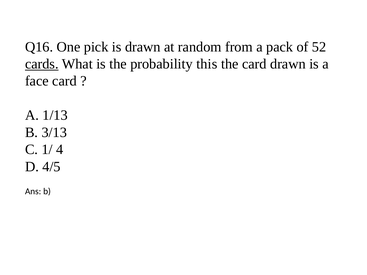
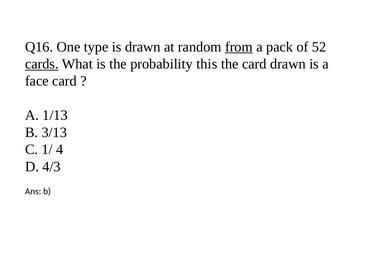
pick: pick -> type
from underline: none -> present
4/5: 4/5 -> 4/3
